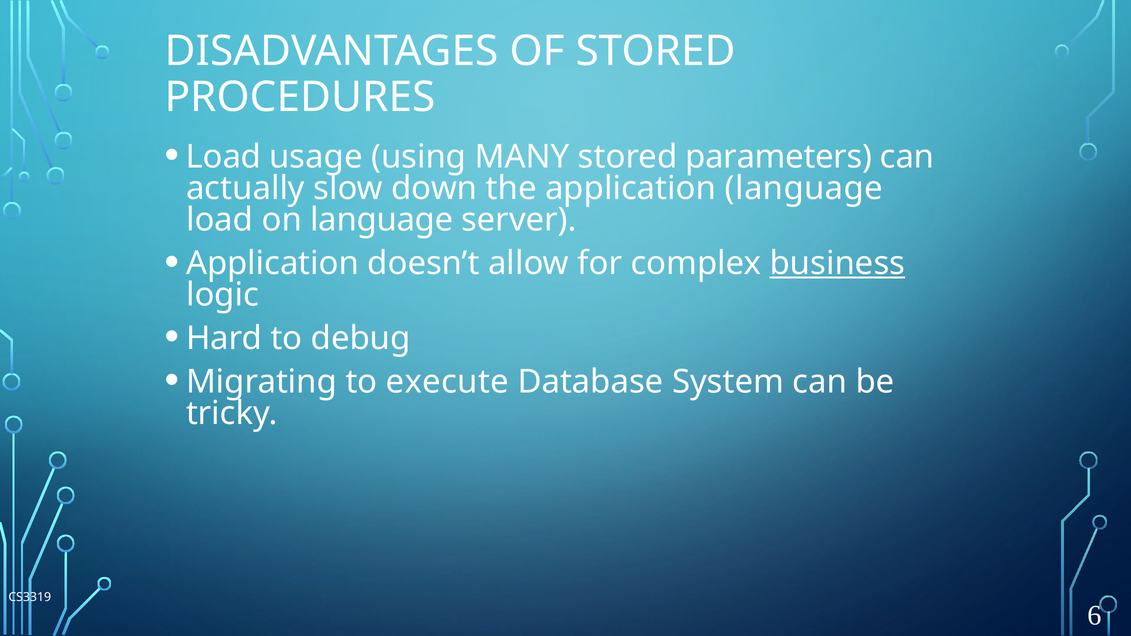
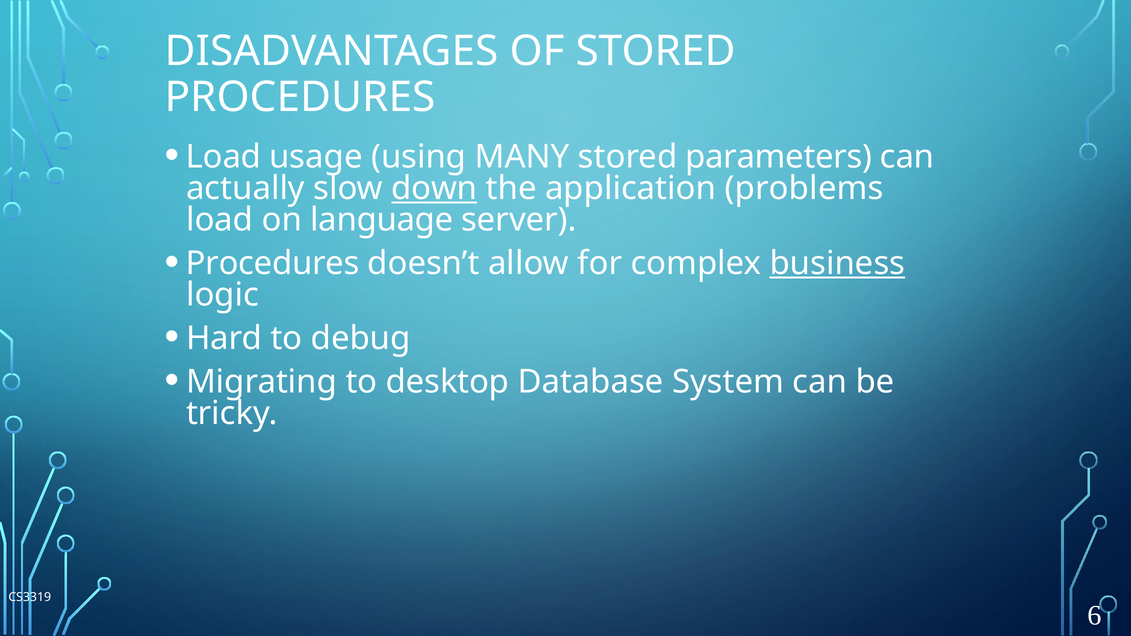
down underline: none -> present
application language: language -> problems
Application at (273, 263): Application -> Procedures
execute: execute -> desktop
